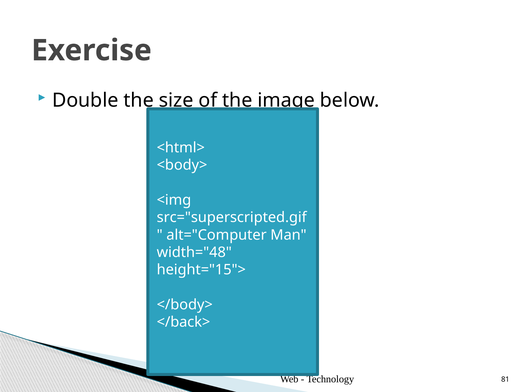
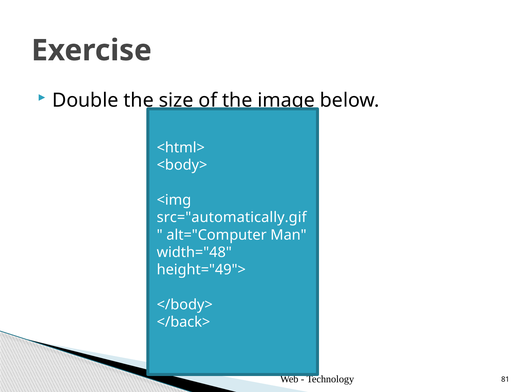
src="superscripted.gif: src="superscripted.gif -> src="automatically.gif
height="15">: height="15"> -> height="49">
